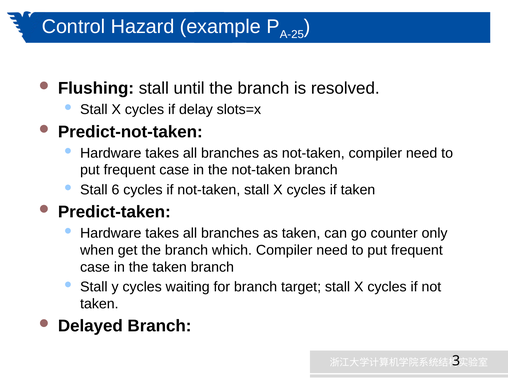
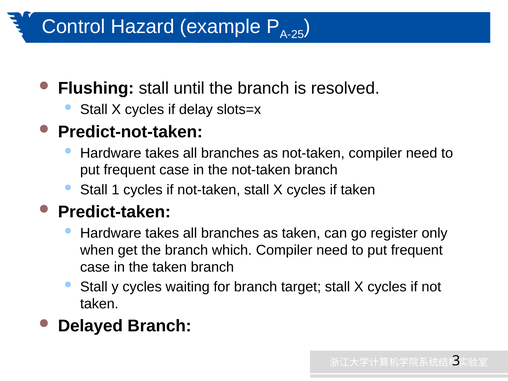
6: 6 -> 1
counter: counter -> register
